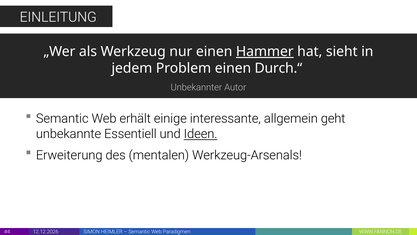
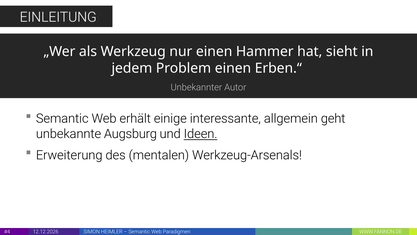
Hammer underline: present -> none
Durch.“: Durch.“ -> Erben.“
Essentiell: Essentiell -> Augsburg
